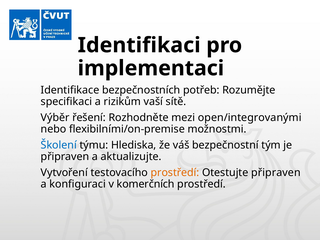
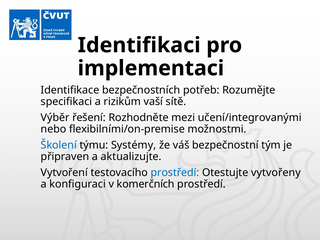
open/integrovanými: open/integrovanými -> učení/integrovanými
Hlediska: Hlediska -> Systémy
prostředí at (175, 173) colour: orange -> blue
Otestujte připraven: připraven -> vytvořeny
